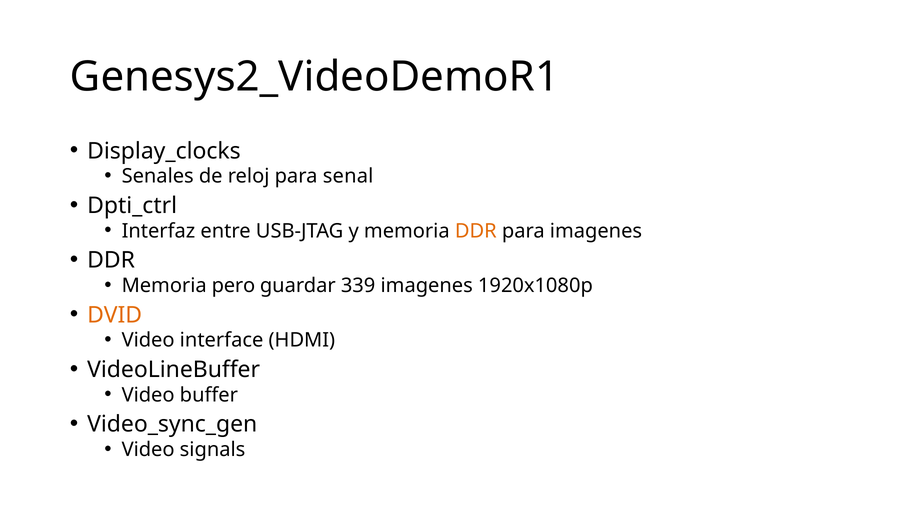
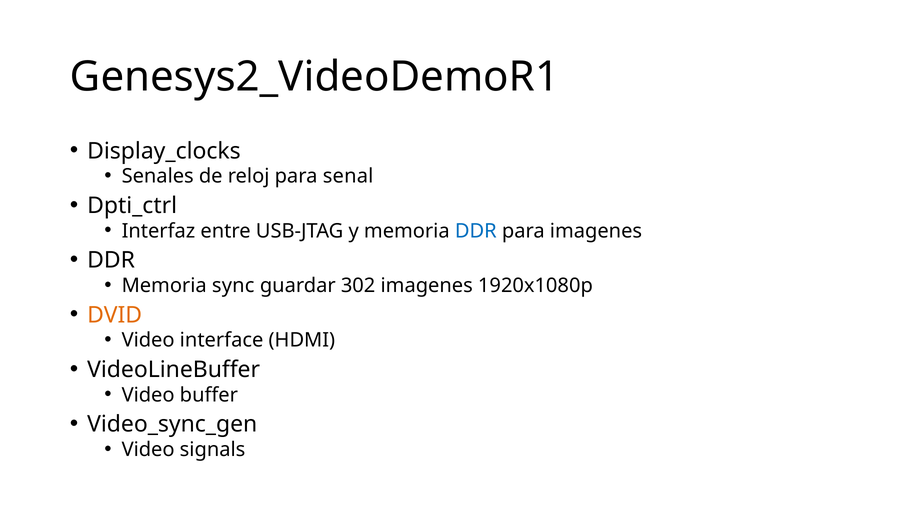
DDR at (476, 231) colour: orange -> blue
pero: pero -> sync
339: 339 -> 302
